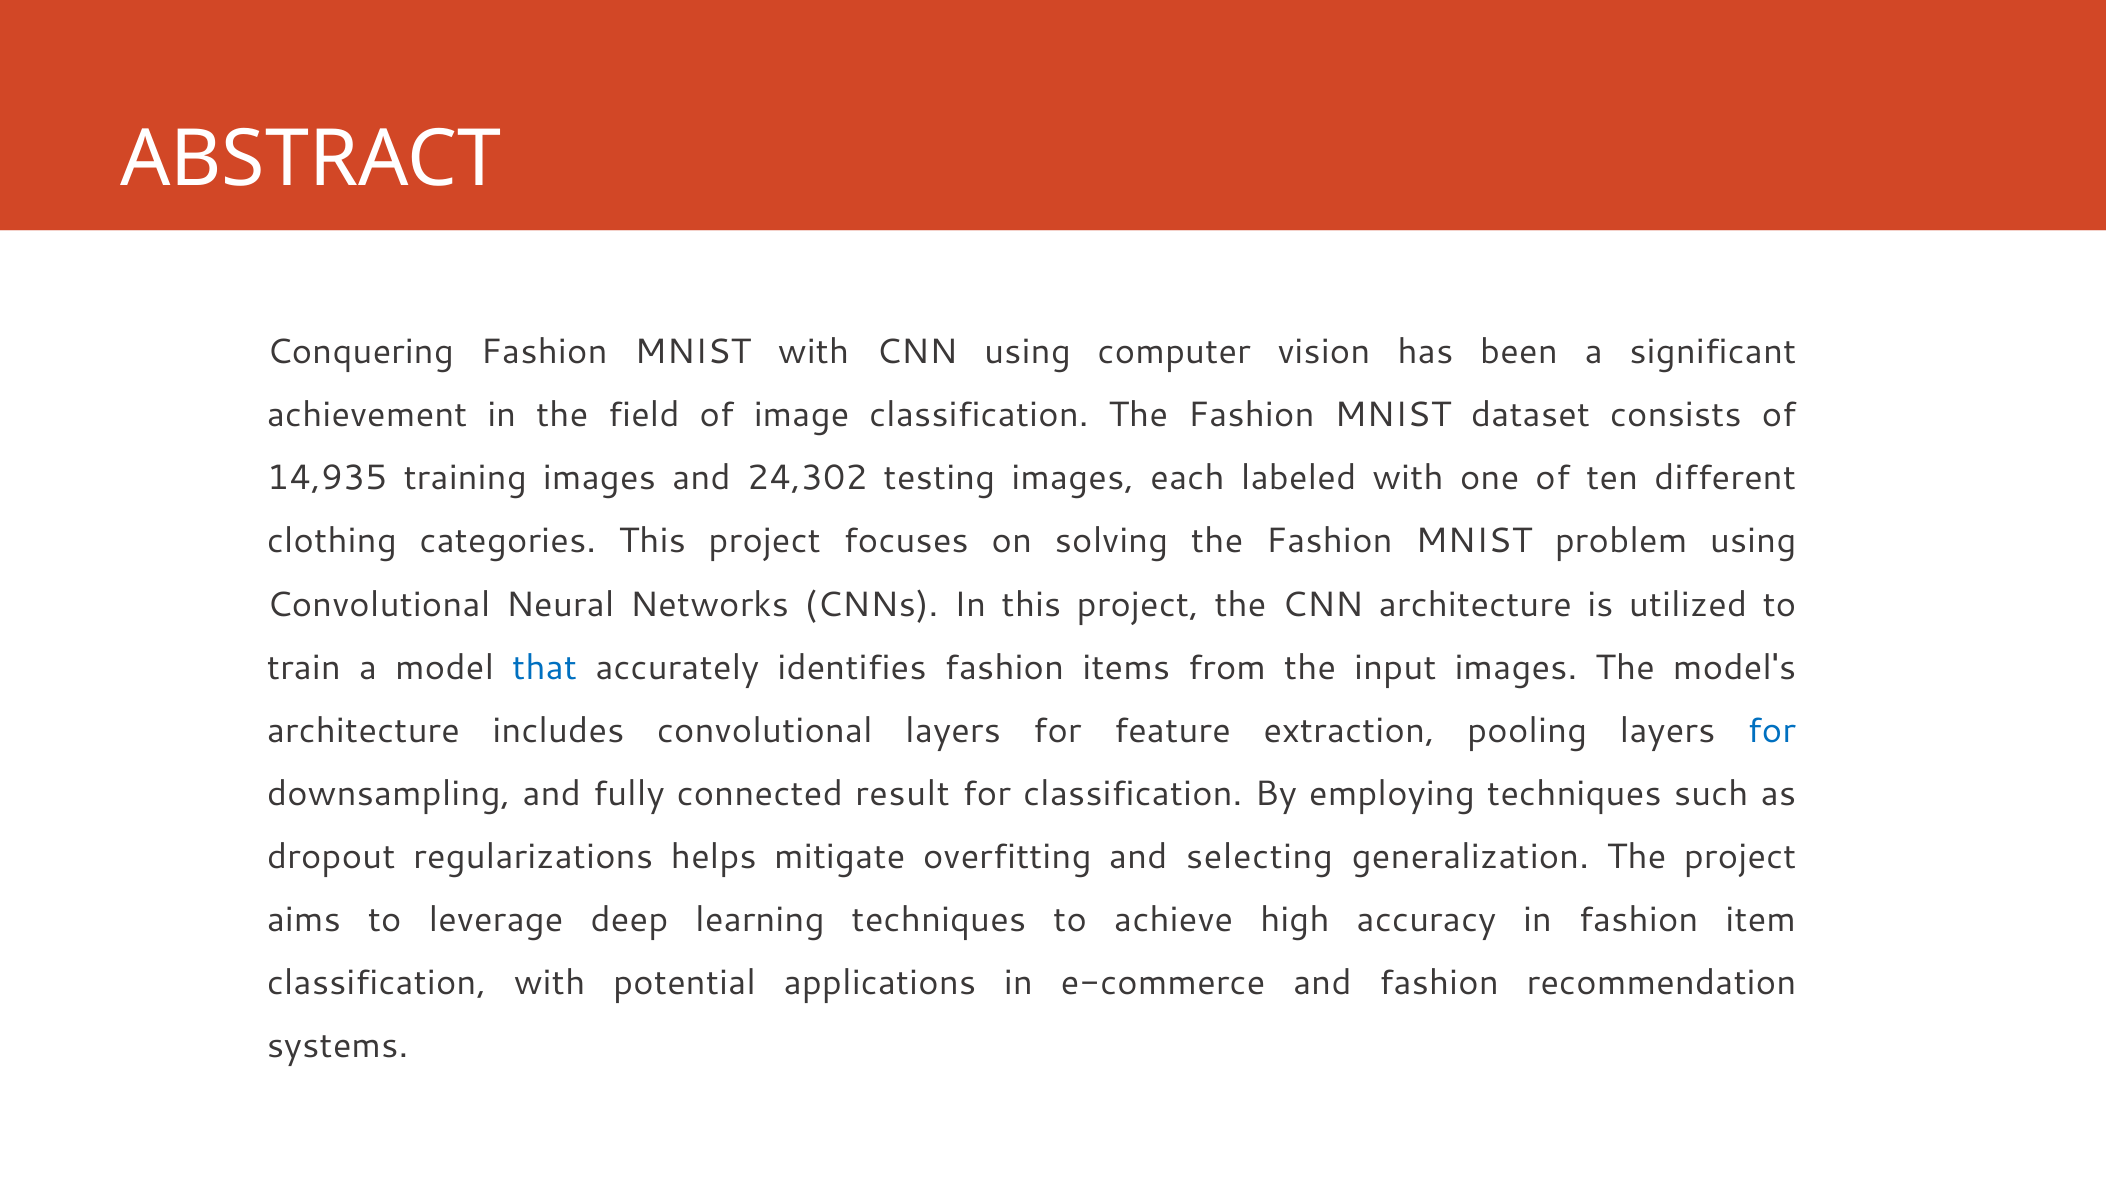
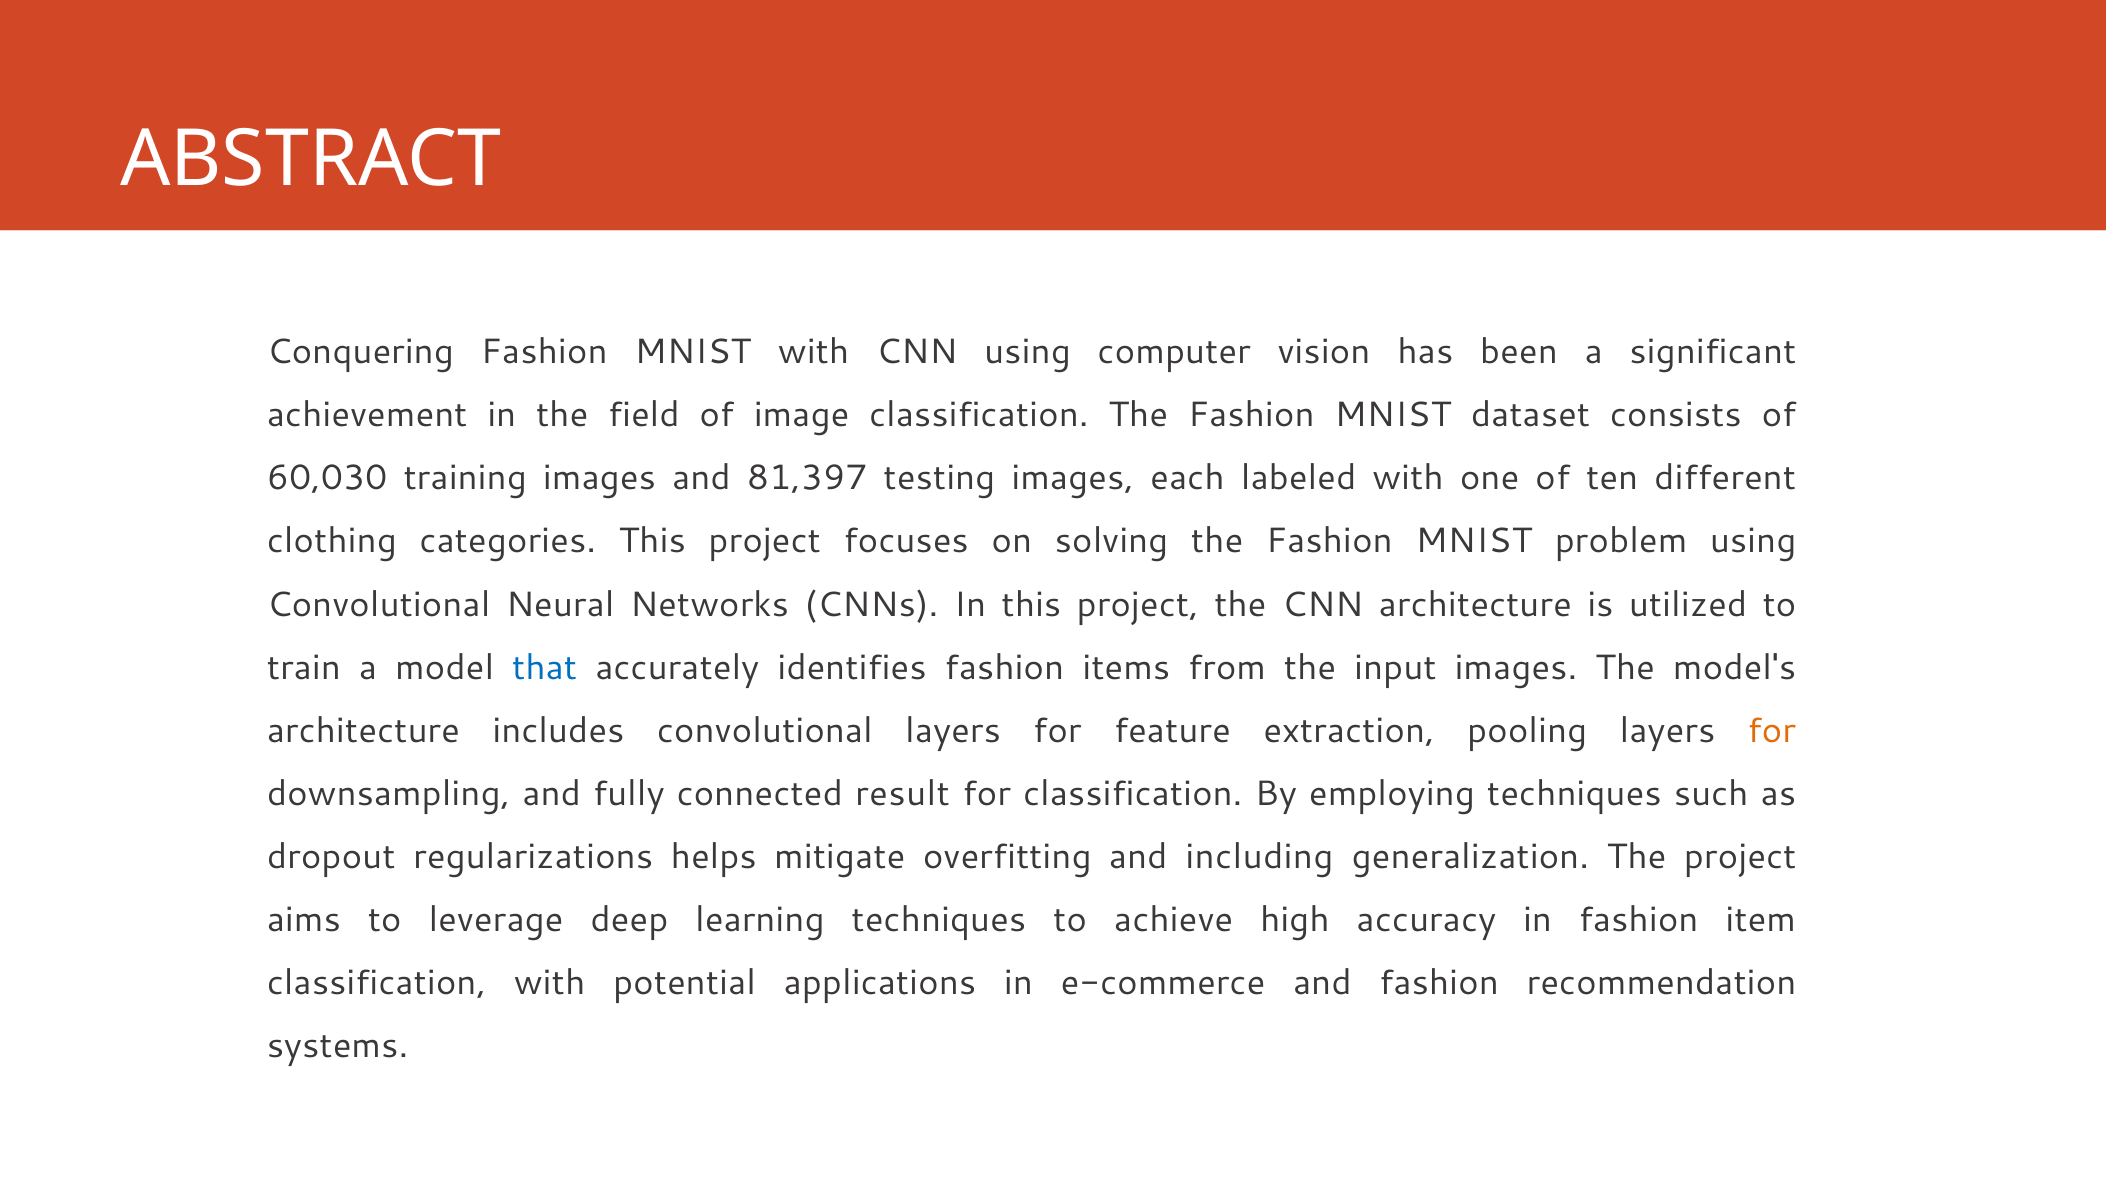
14,935: 14,935 -> 60,030
24,302: 24,302 -> 81,397
for at (1772, 730) colour: blue -> orange
selecting: selecting -> including
